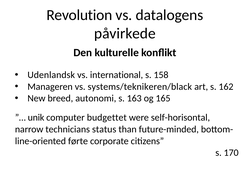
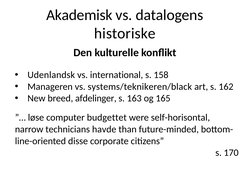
Revolution: Revolution -> Akademisk
påvirkede: påvirkede -> historiske
autonomi: autonomi -> afdelinger
unik: unik -> løse
status: status -> havde
førte: førte -> disse
